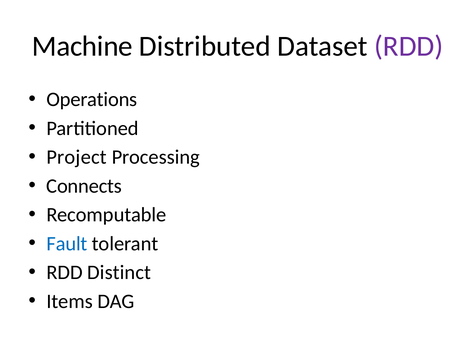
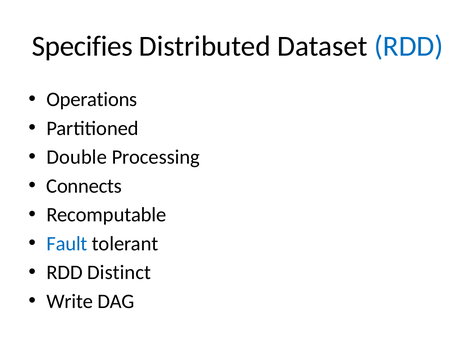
Machine: Machine -> Specifies
RDD at (409, 46) colour: purple -> blue
Project: Project -> Double
Items: Items -> Write
